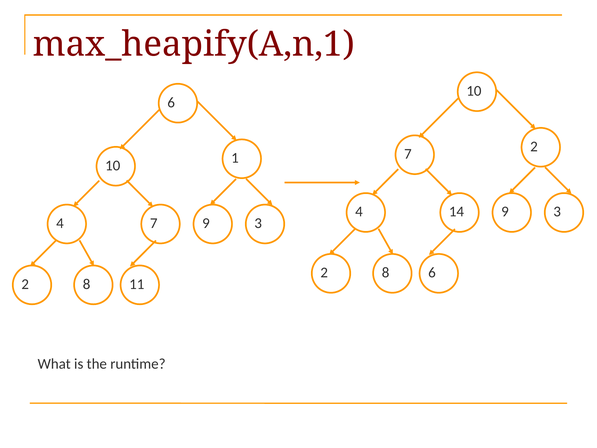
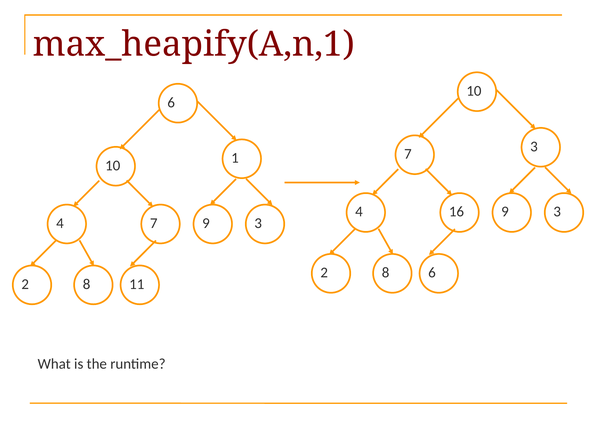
7 2: 2 -> 3
14: 14 -> 16
